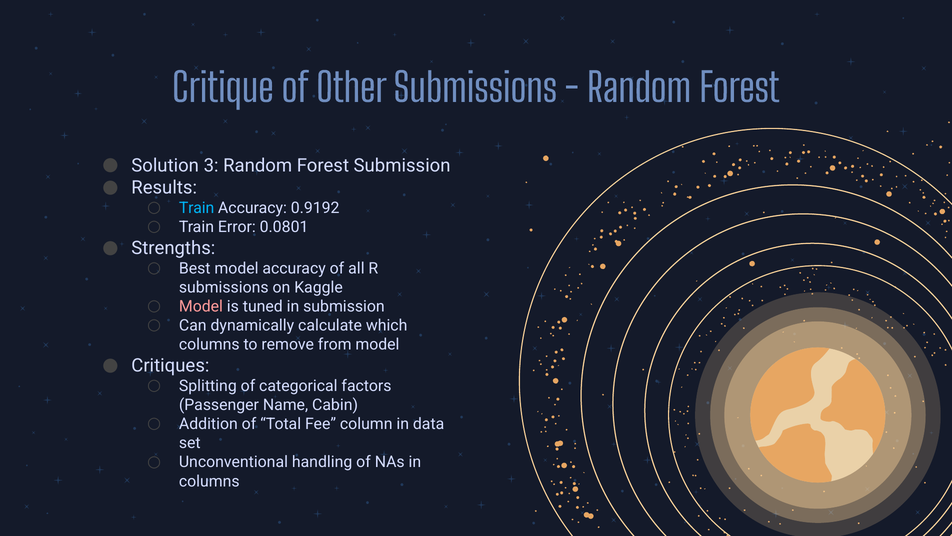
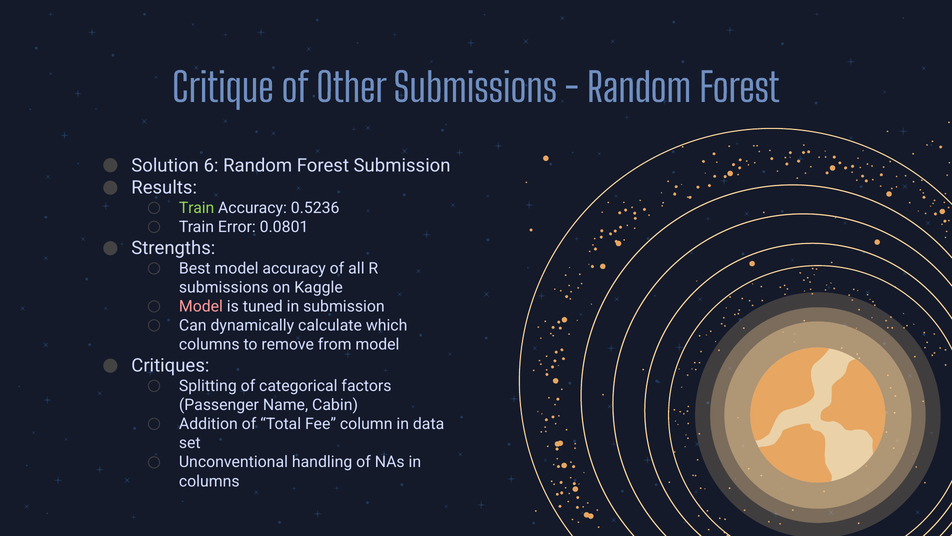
3: 3 -> 6
Train at (197, 208) colour: light blue -> light green
0.9192: 0.9192 -> 0.5236
